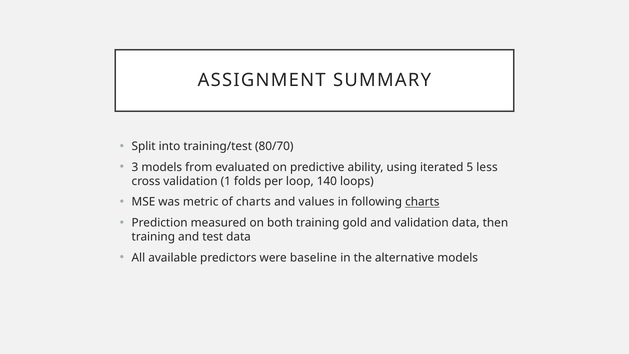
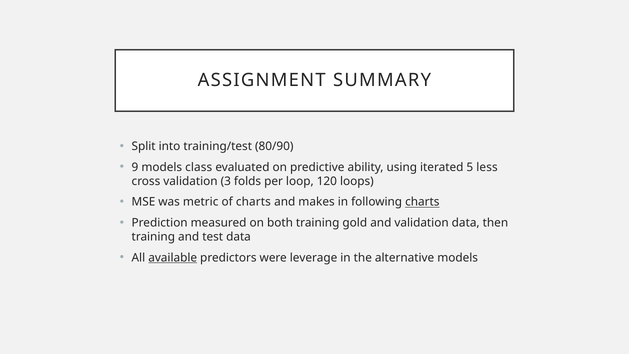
80/70: 80/70 -> 80/90
3: 3 -> 9
from: from -> class
1: 1 -> 3
140: 140 -> 120
values: values -> makes
available underline: none -> present
baseline: baseline -> leverage
